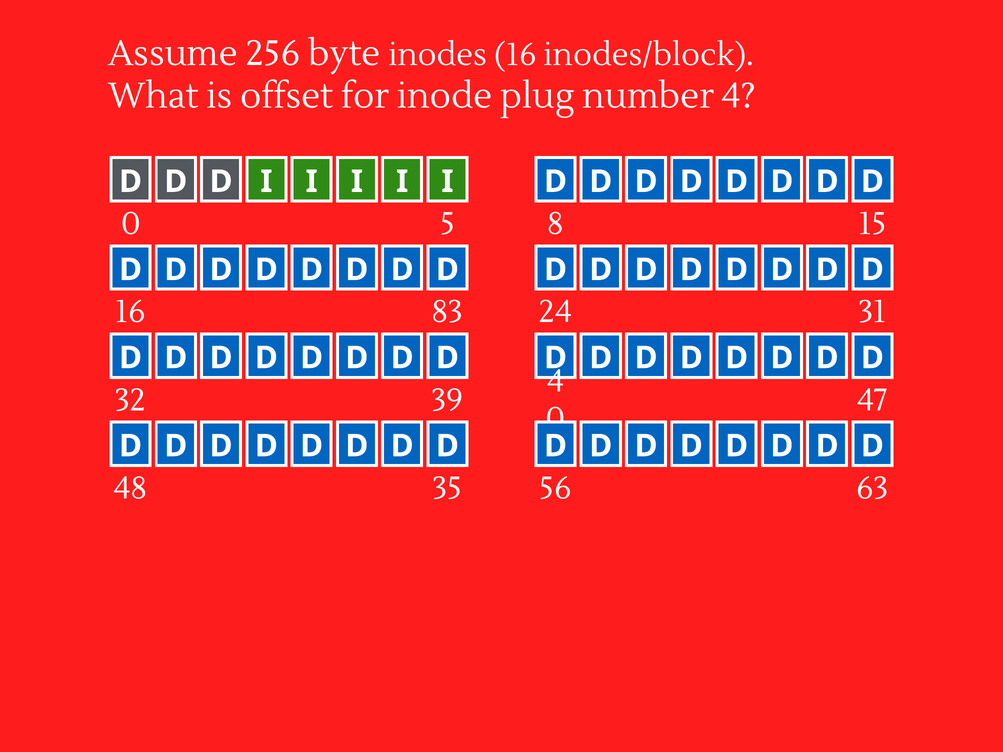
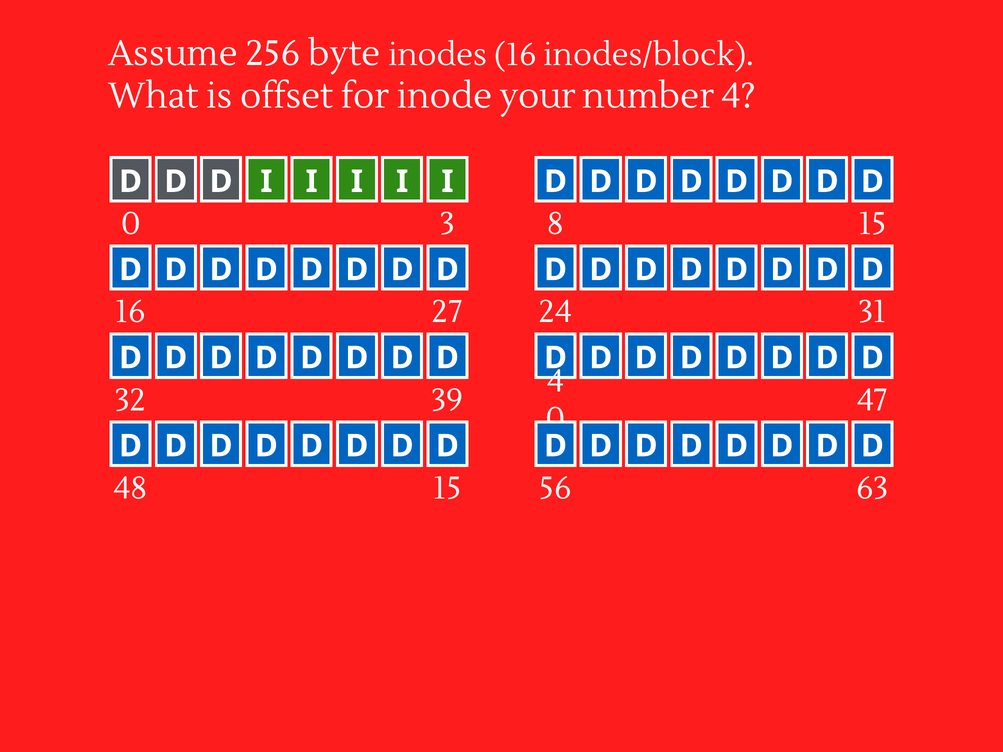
plug: plug -> your
5: 5 -> 3
83: 83 -> 27
48 35: 35 -> 15
